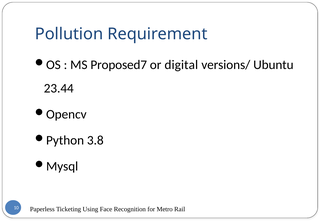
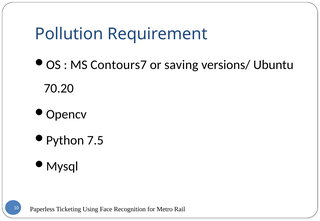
Proposed7: Proposed7 -> Contours7
digital: digital -> saving
23.44: 23.44 -> 70.20
3.8: 3.8 -> 7.5
